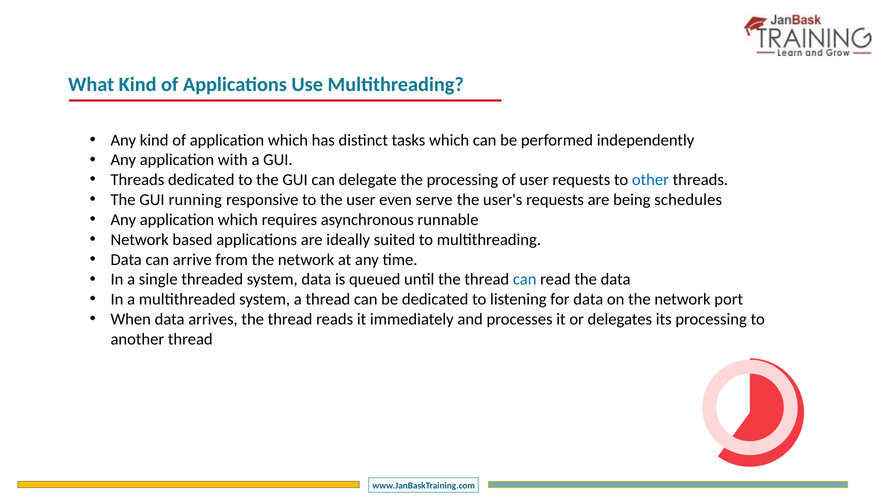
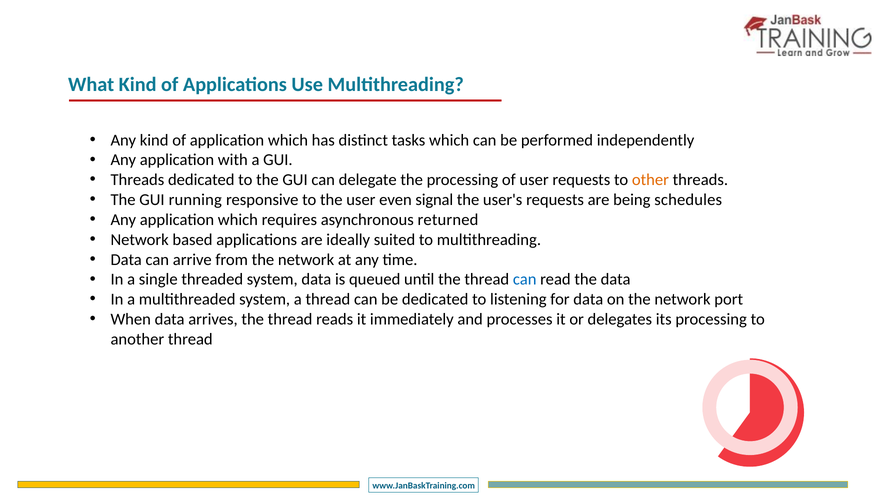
other colour: blue -> orange
serve: serve -> signal
runnable: runnable -> returned
